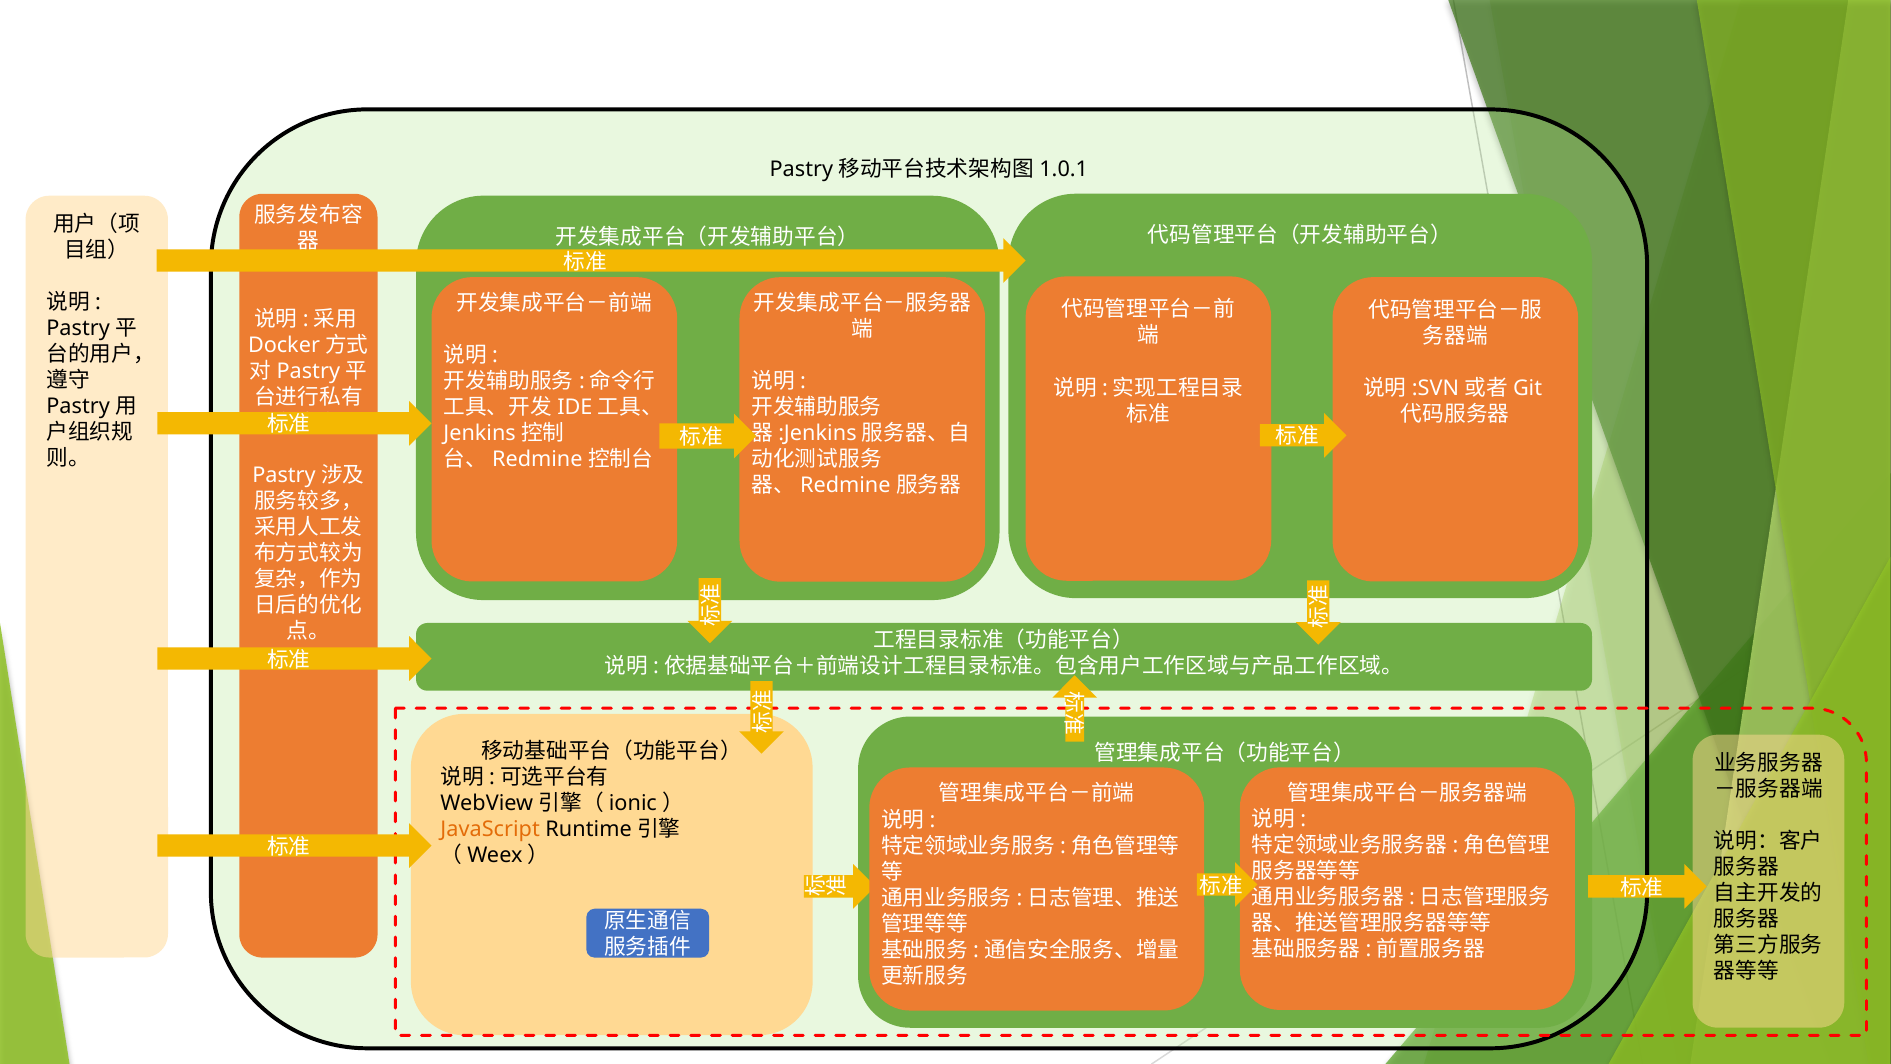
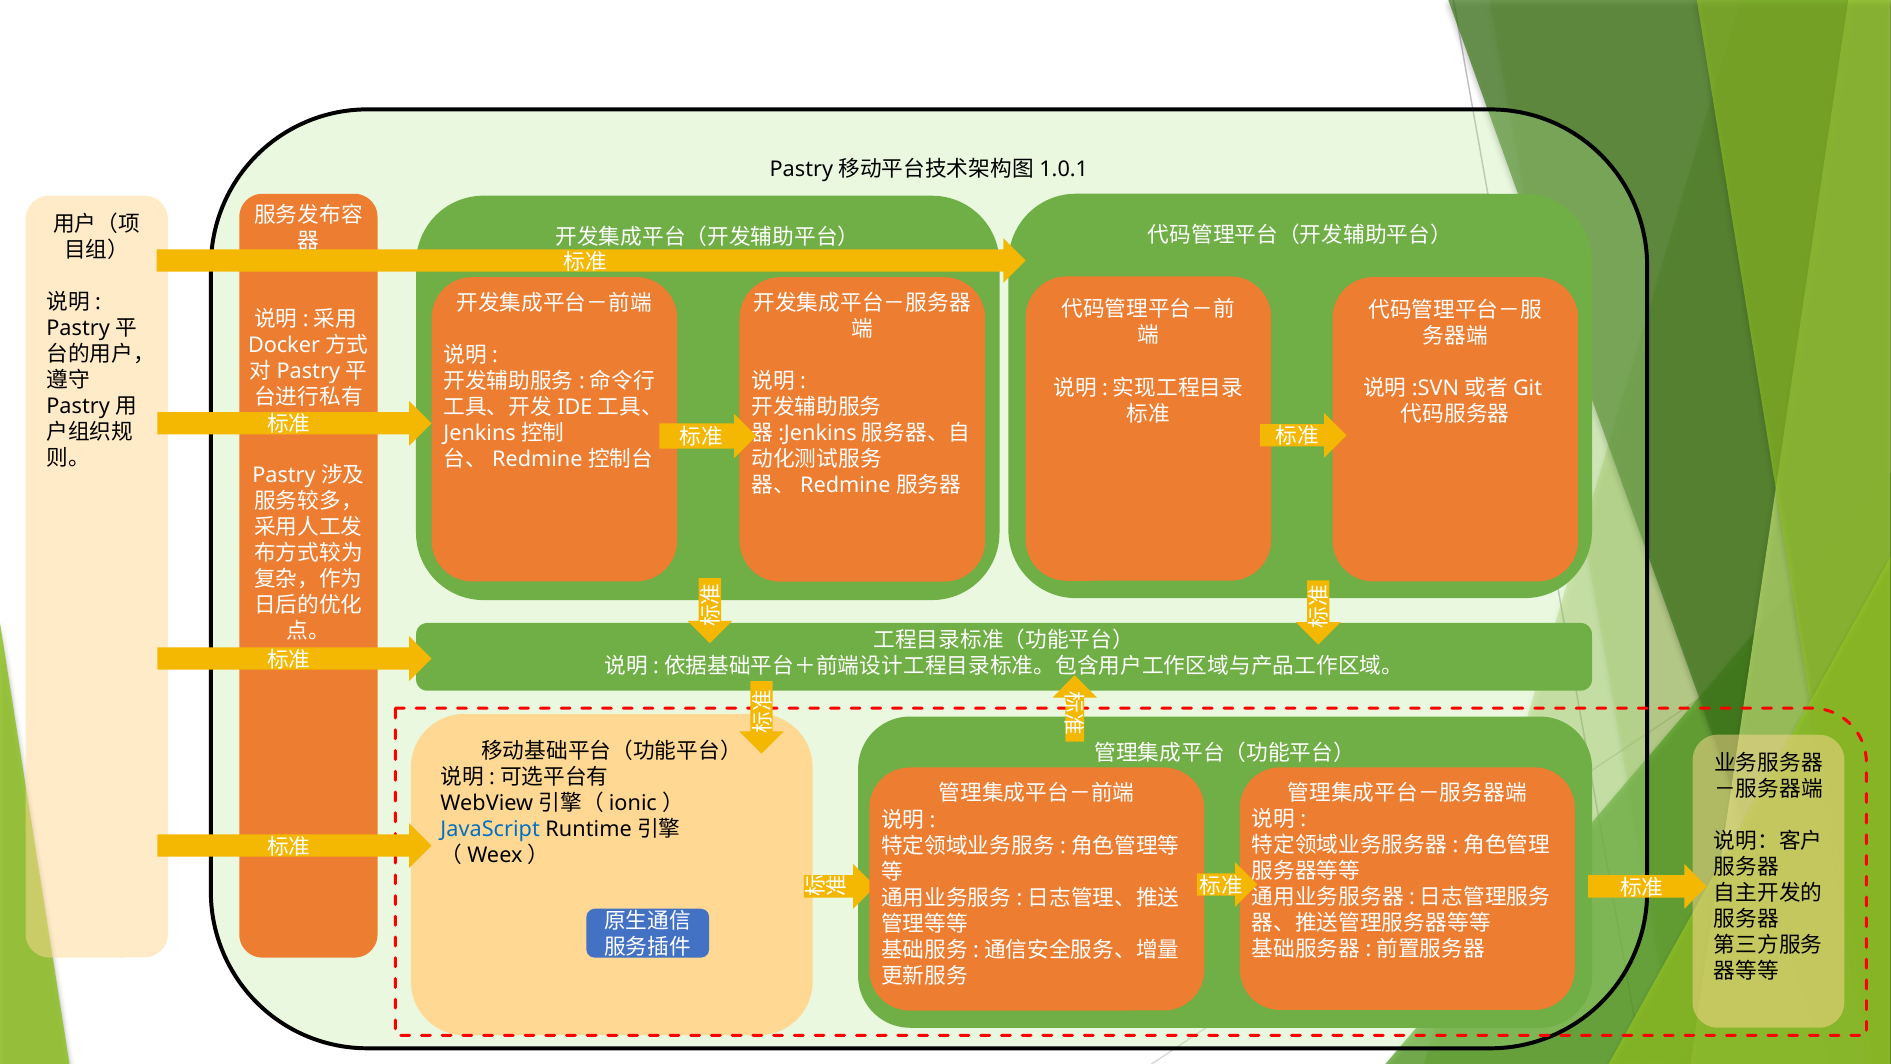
JavaScript colour: orange -> blue
